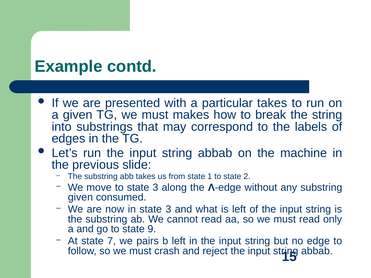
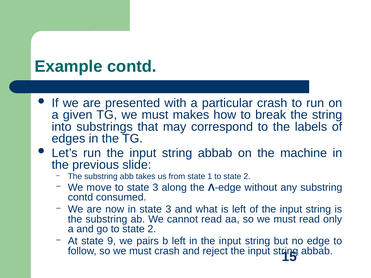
particular takes: takes -> crash
given at (80, 197): given -> contd
go to state 9: 9 -> 2
7: 7 -> 9
